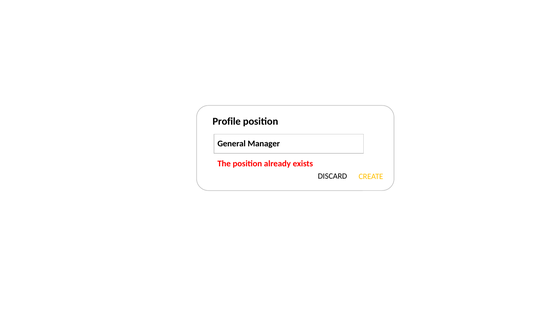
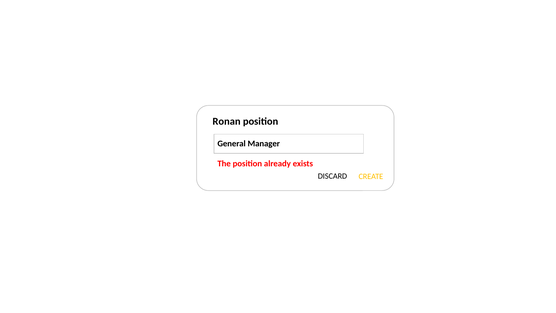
Profile: Profile -> Ronan
